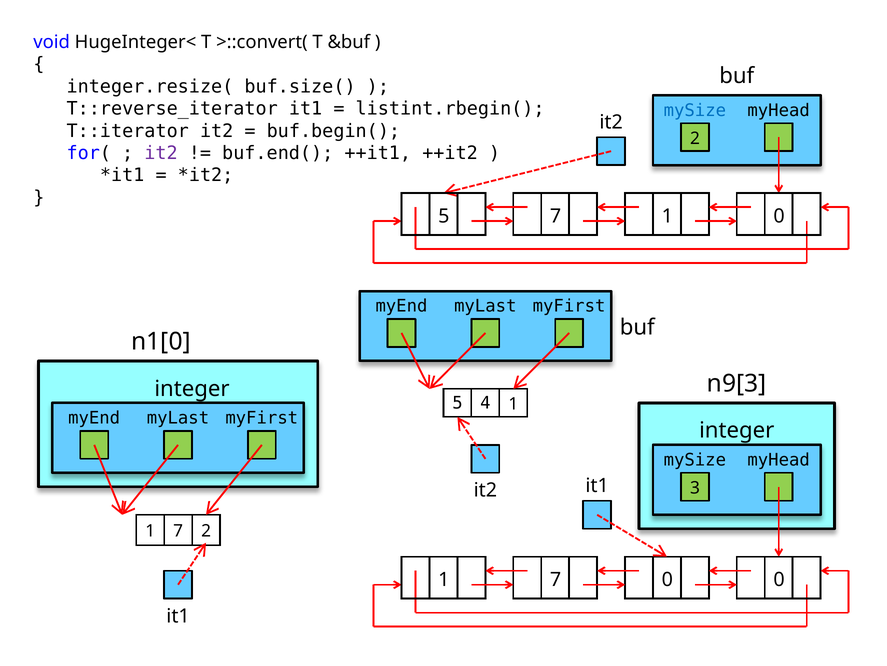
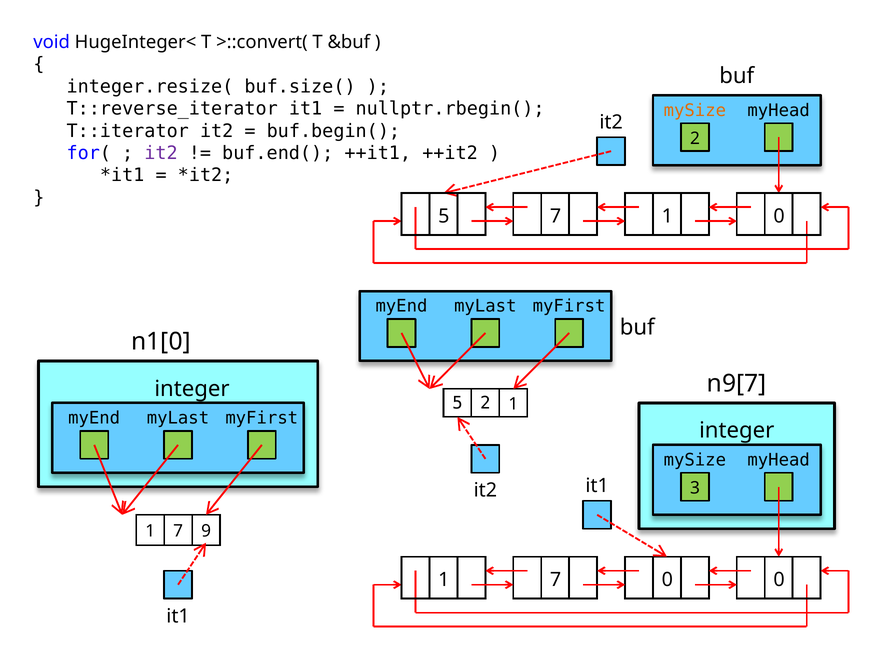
listint.rbegin(: listint.rbegin( -> nullptr.rbegin(
mySize at (695, 110) colour: blue -> orange
n9[3: n9[3 -> n9[7
5 4: 4 -> 2
7 2: 2 -> 9
